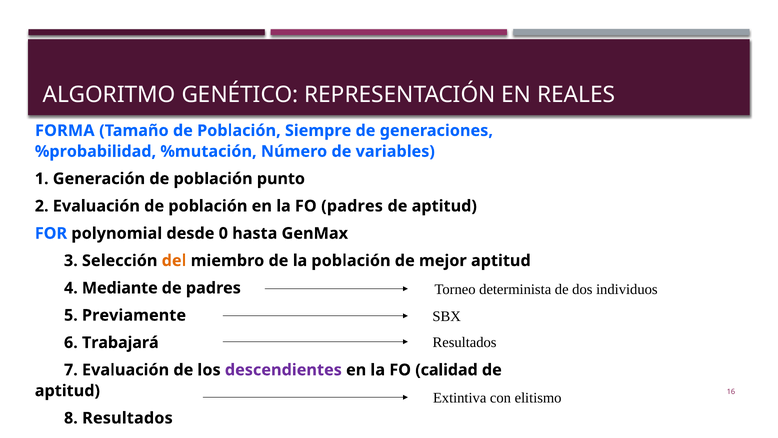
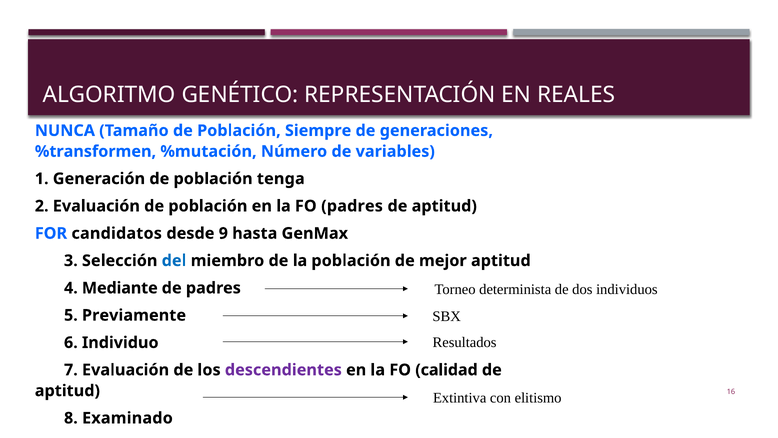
FORMA: FORMA -> NUNCA
%probabilidad: %probabilidad -> %transformen
punto: punto -> tenga
polynomial: polynomial -> candidatos
0: 0 -> 9
del colour: orange -> blue
Trabajará: Trabajará -> Individuo
8 Resultados: Resultados -> Examinado
